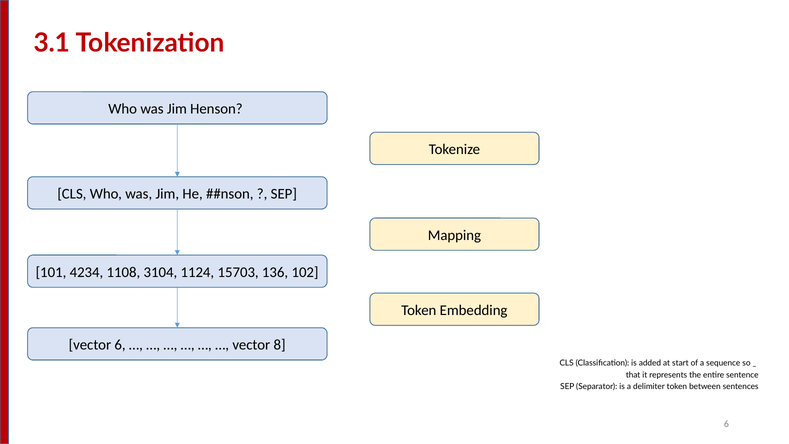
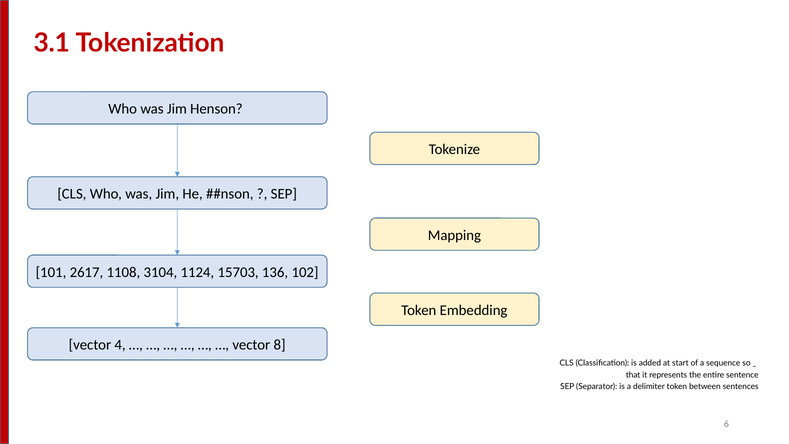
4234: 4234 -> 2617
vector 6: 6 -> 4
